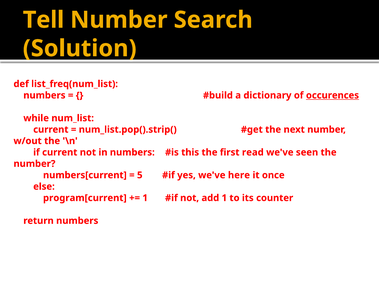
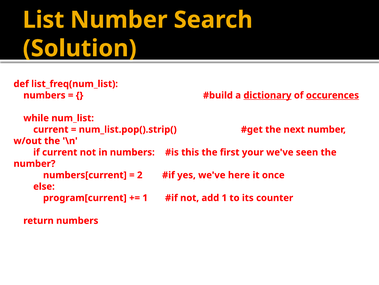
Tell: Tell -> List
dictionary underline: none -> present
read: read -> your
5: 5 -> 2
